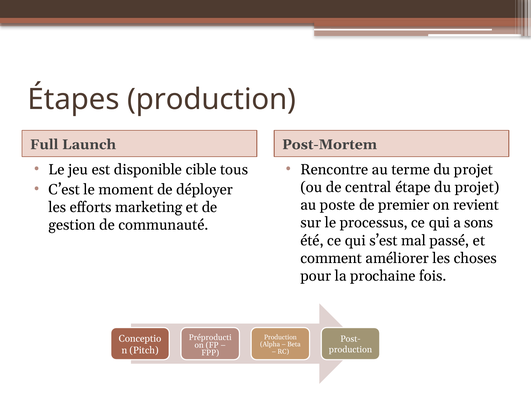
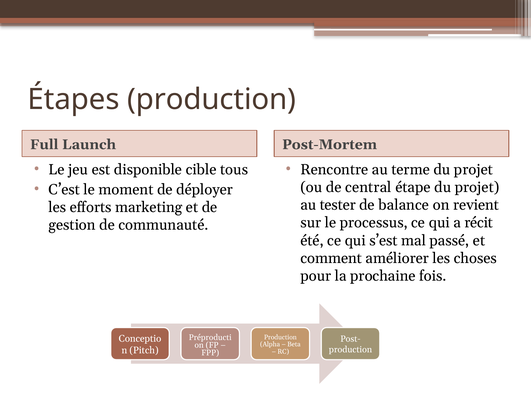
poste: poste -> tester
premier: premier -> balance
sons: sons -> récit
